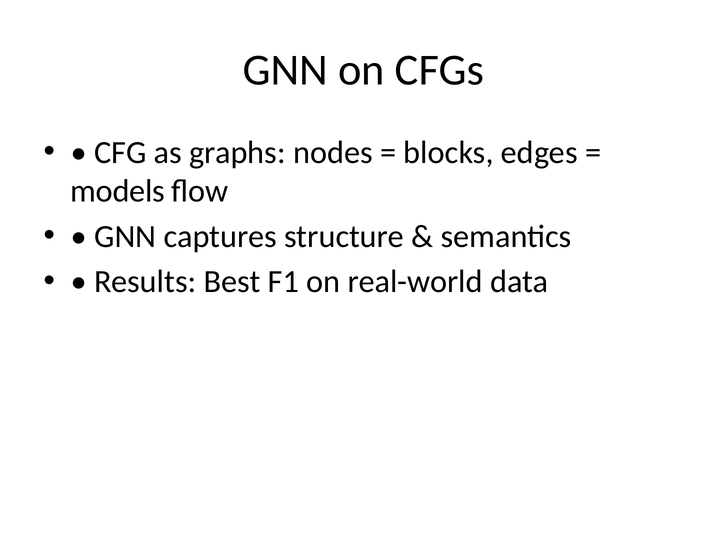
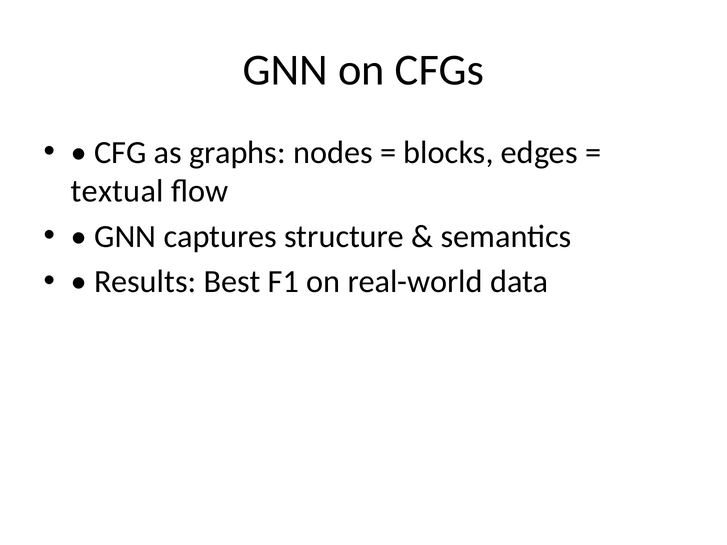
models: models -> textual
